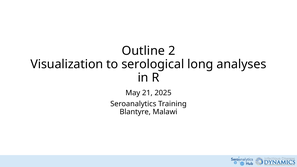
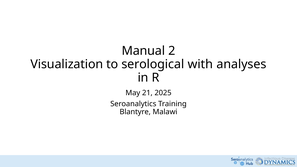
Outline: Outline -> Manual
long: long -> with
